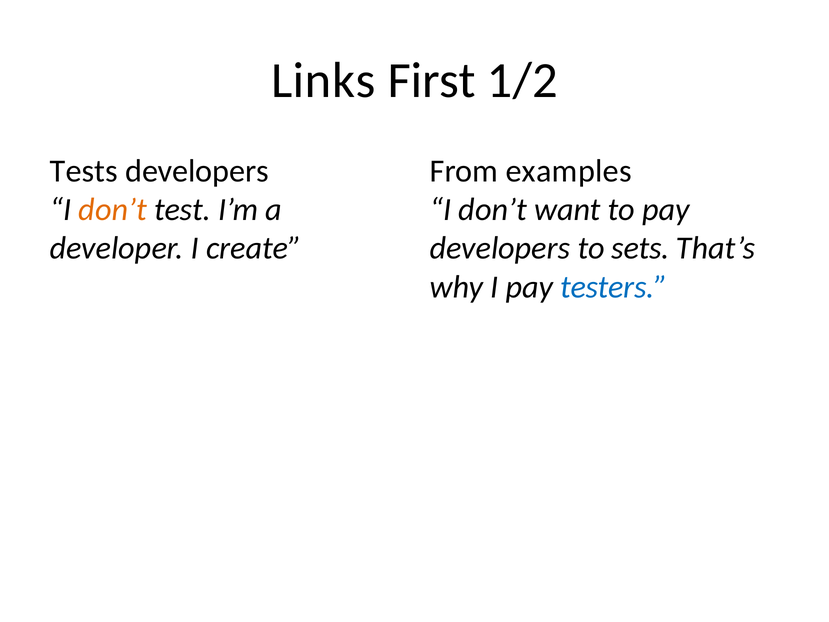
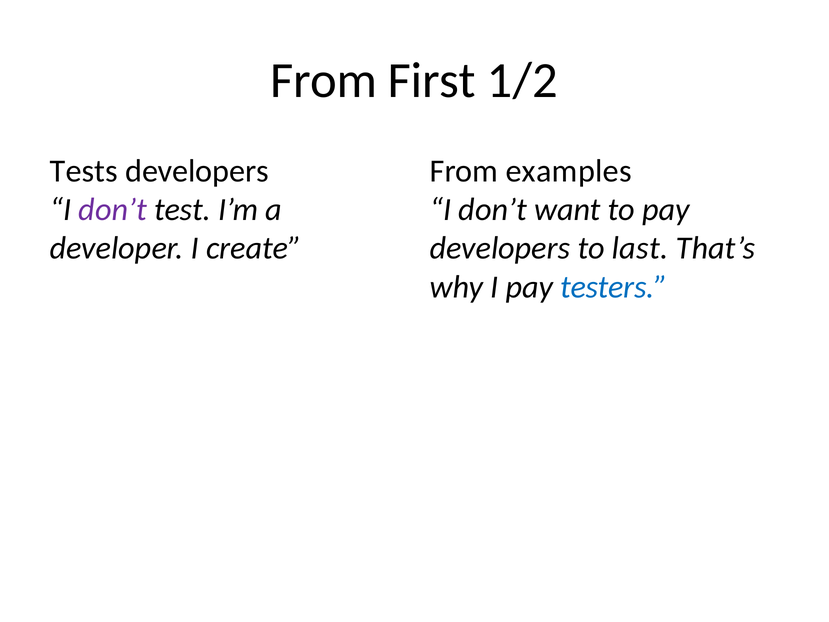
Links at (323, 80): Links -> From
don’t at (113, 210) colour: orange -> purple
sets: sets -> last
